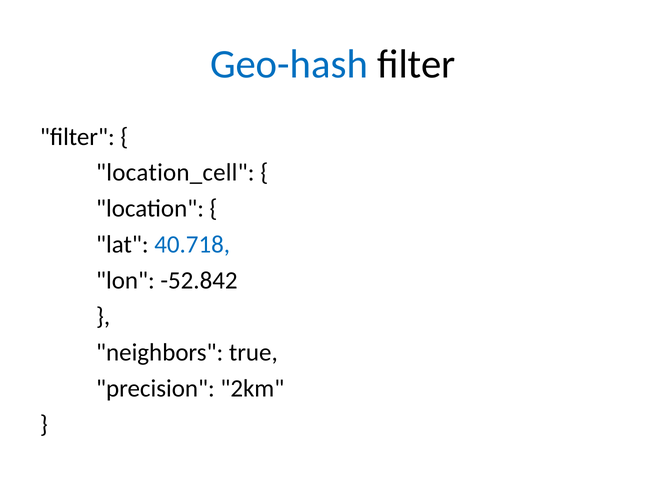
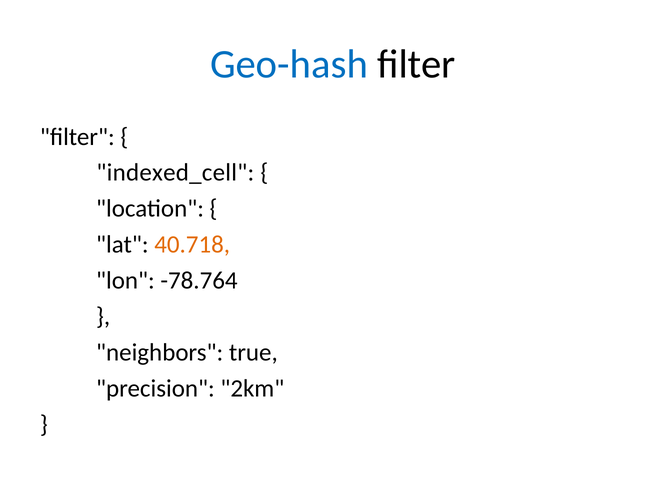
location_cell: location_cell -> indexed_cell
40.718 colour: blue -> orange
-52.842: -52.842 -> -78.764
